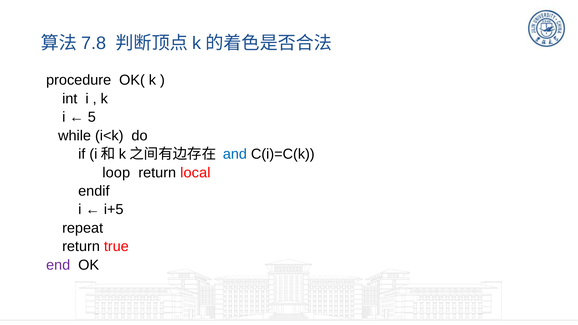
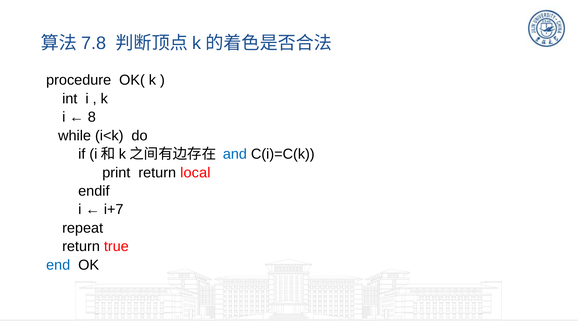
5: 5 -> 8
loop: loop -> print
i+5: i+5 -> i+7
end colour: purple -> blue
